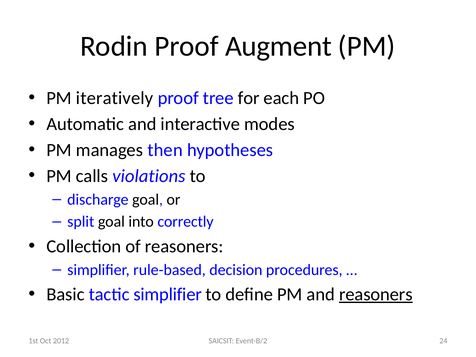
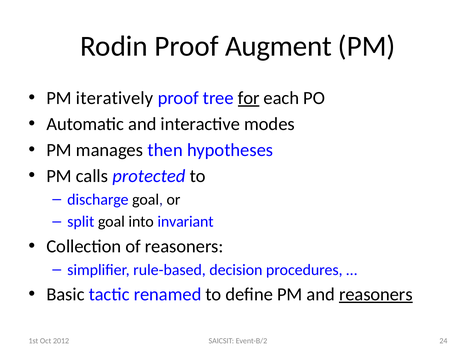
for underline: none -> present
violations: violations -> protected
correctly: correctly -> invariant
tactic simplifier: simplifier -> renamed
